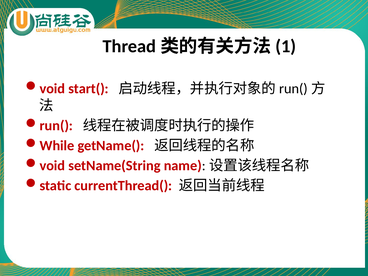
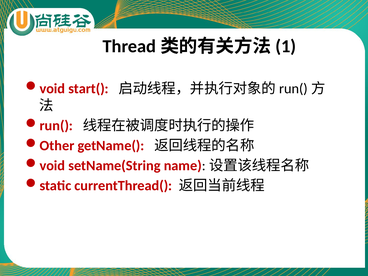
While: While -> Other
